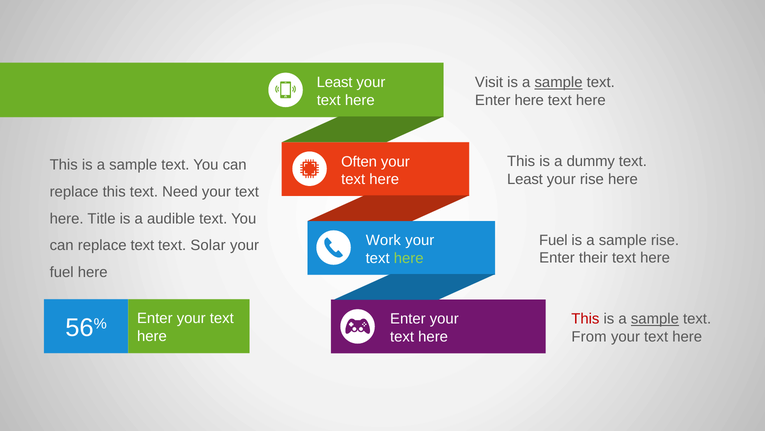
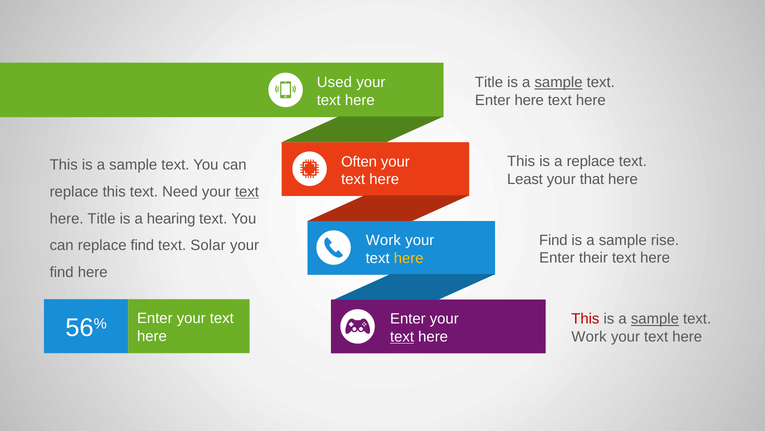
Least at (335, 82): Least -> Used
Visit at (489, 82): Visit -> Title
a dummy: dummy -> replace
your rise: rise -> that
text at (247, 192) underline: none -> present
audible: audible -> hearing
Fuel at (553, 240): Fuel -> Find
replace text: text -> find
here at (409, 258) colour: light green -> yellow
fuel at (62, 272): fuel -> find
text at (402, 336) underline: none -> present
From at (589, 336): From -> Work
